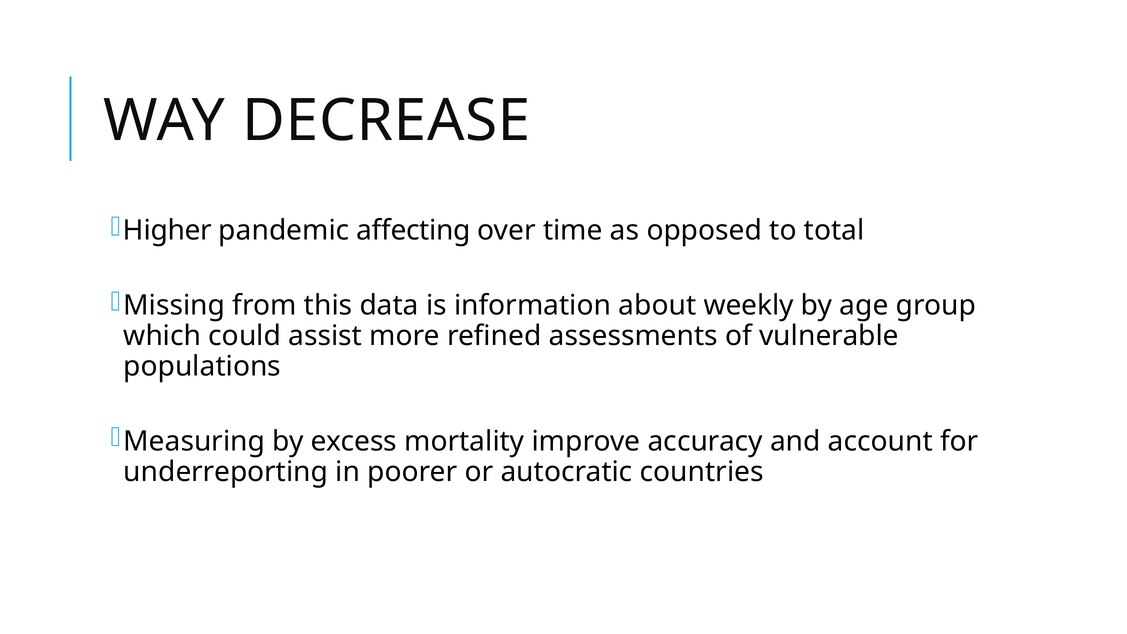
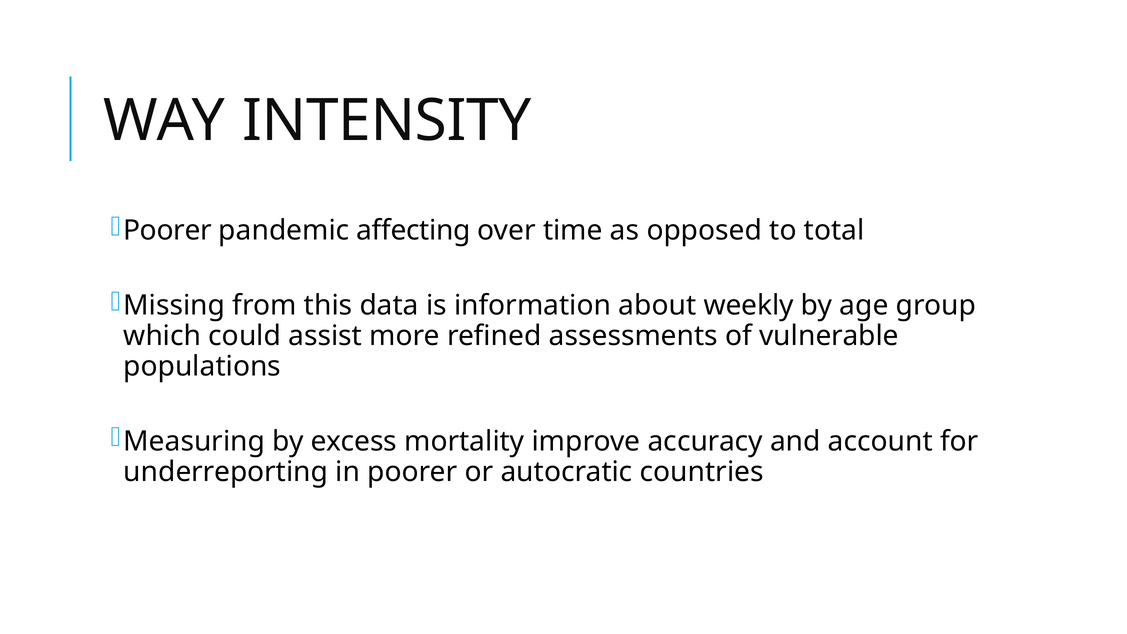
DECREASE: DECREASE -> INTENSITY
Higher at (167, 231): Higher -> Poorer
